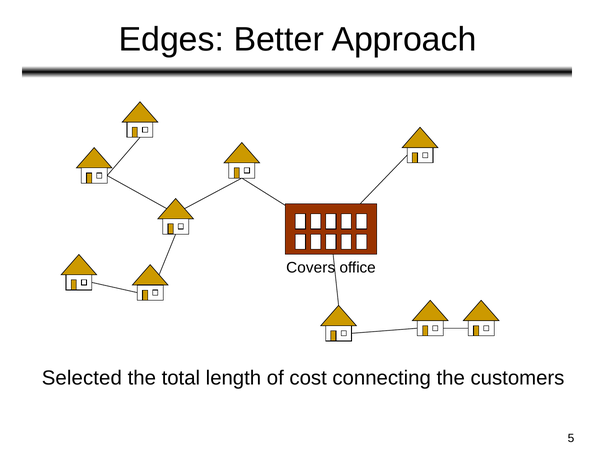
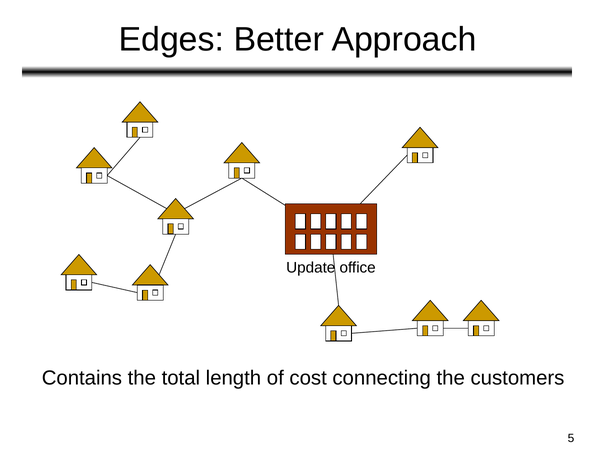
Covers: Covers -> Update
Selected: Selected -> Contains
